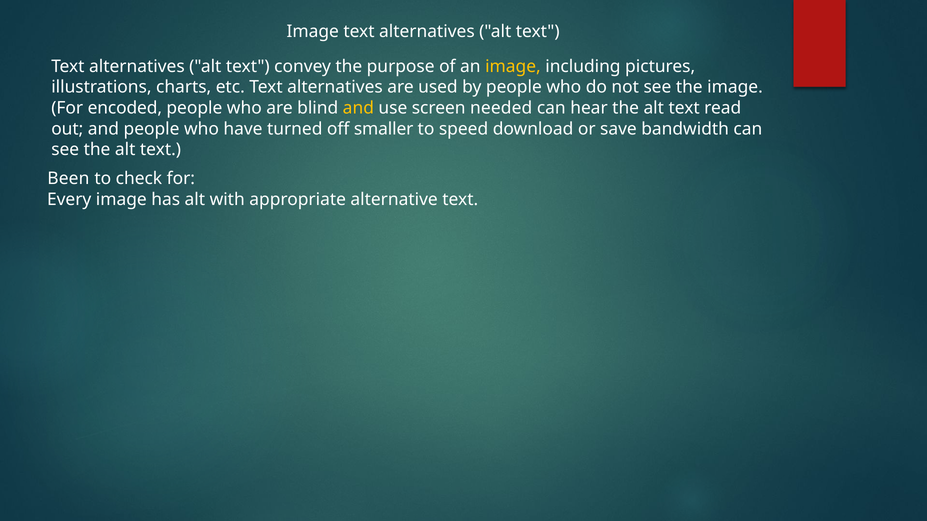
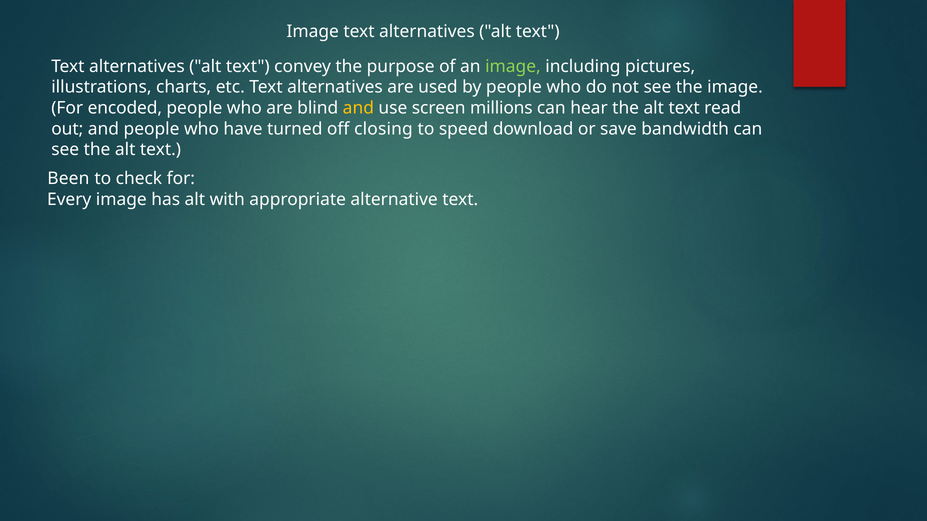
image at (513, 66) colour: yellow -> light green
needed: needed -> millions
smaller: smaller -> closing
